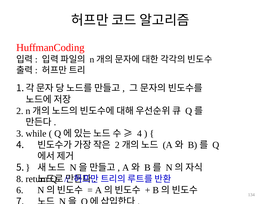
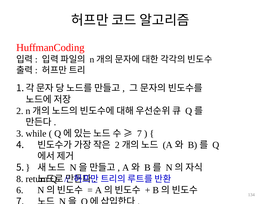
4 at (139, 133): 4 -> 7
